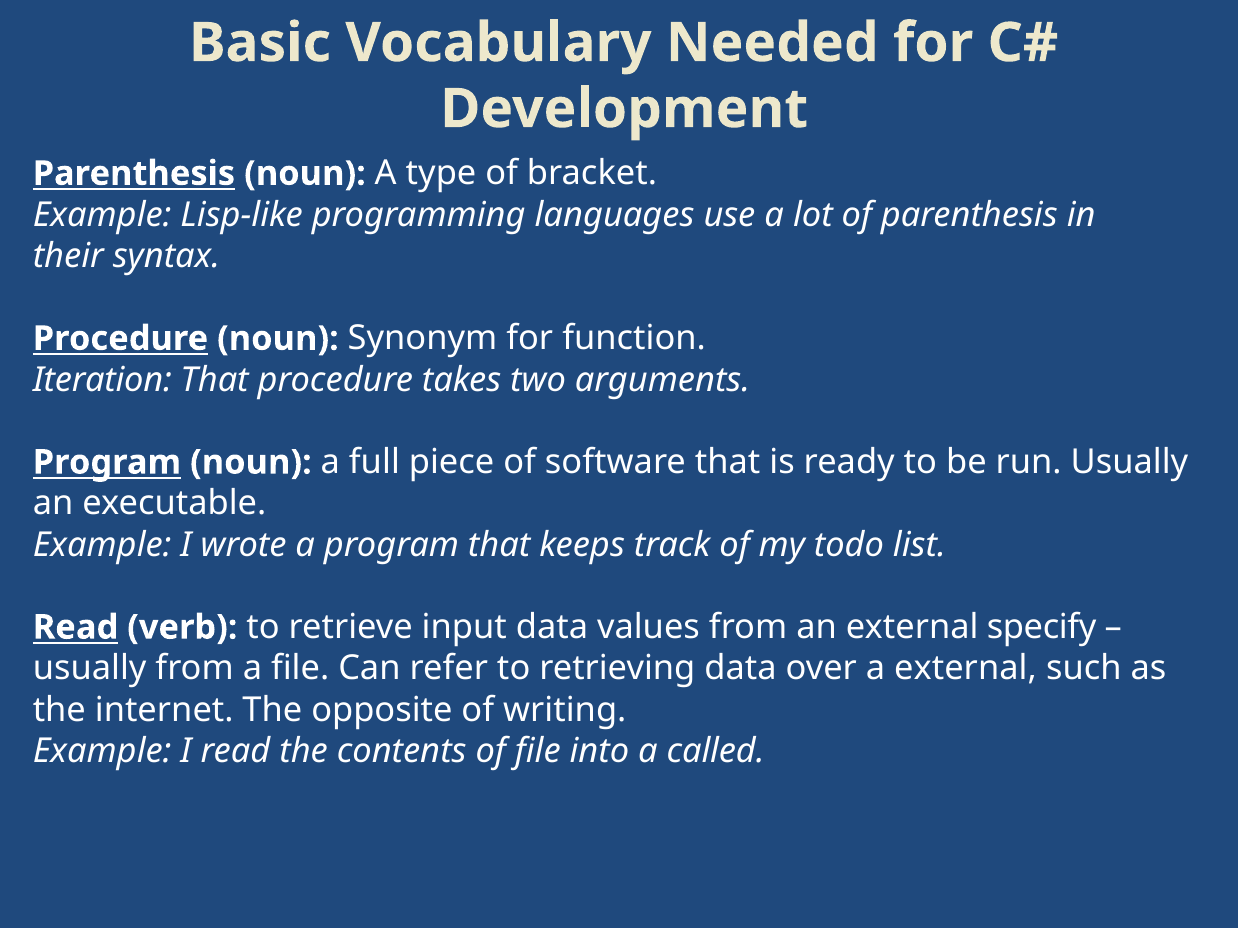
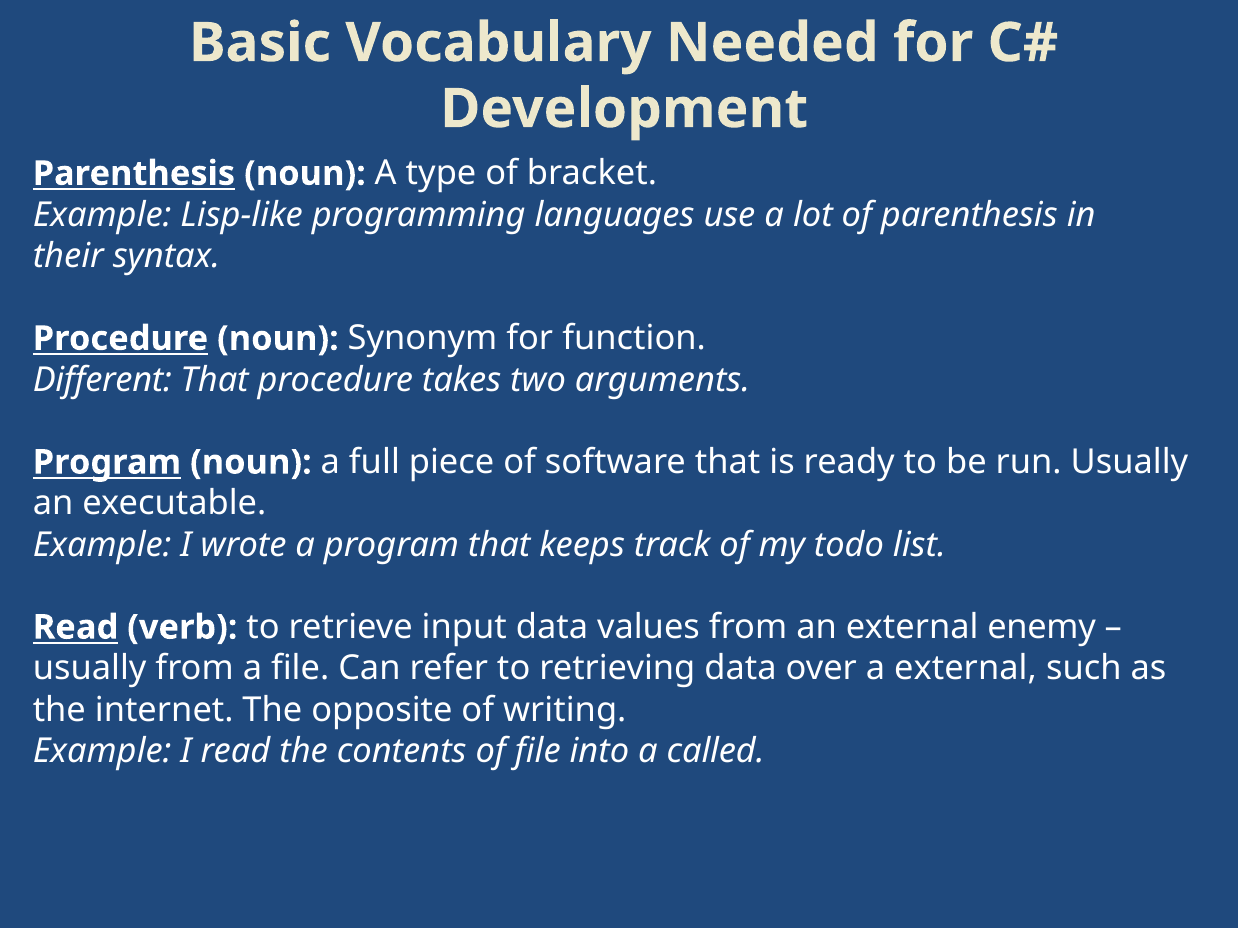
Iteration: Iteration -> Different
specify: specify -> enemy
